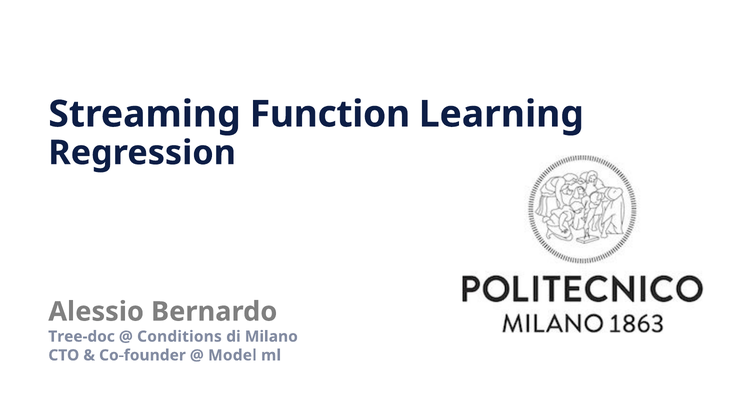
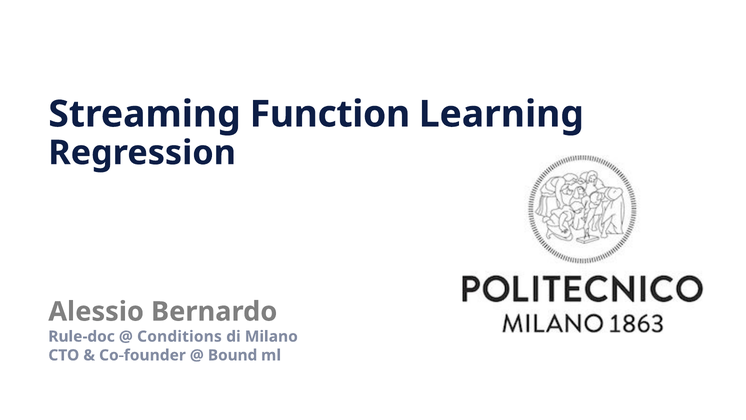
Tree-doc: Tree-doc -> Rule-doc
Model: Model -> Bound
